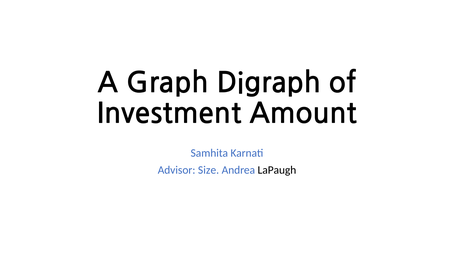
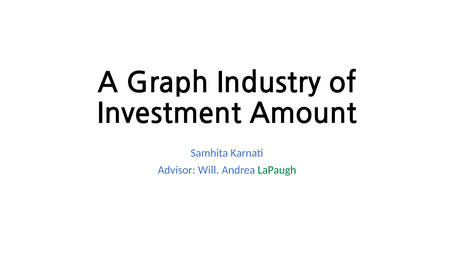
Digraph: Digraph -> Industry
Size: Size -> Will
LaPaugh colour: black -> green
